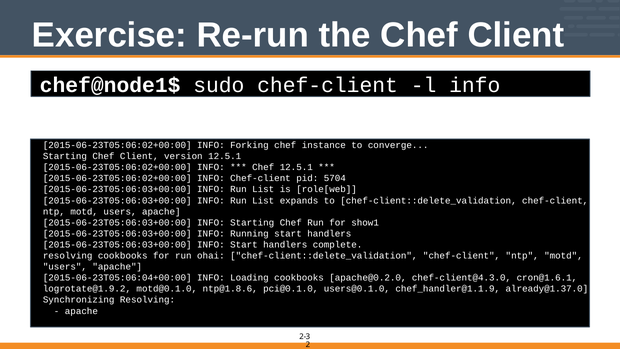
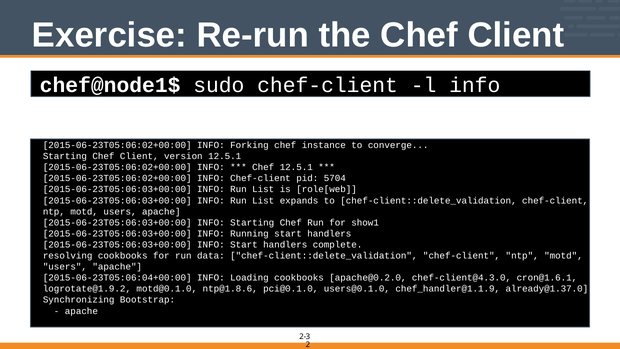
ohai: ohai -> data
Synchronizing Resolving: Resolving -> Bootstrap
